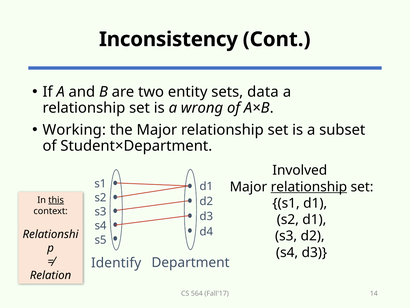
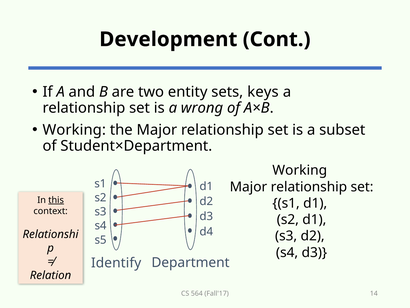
Inconsistency: Inconsistency -> Development
data: data -> keys
Involved at (300, 170): Involved -> Working
relationship at (309, 187) underline: present -> none
